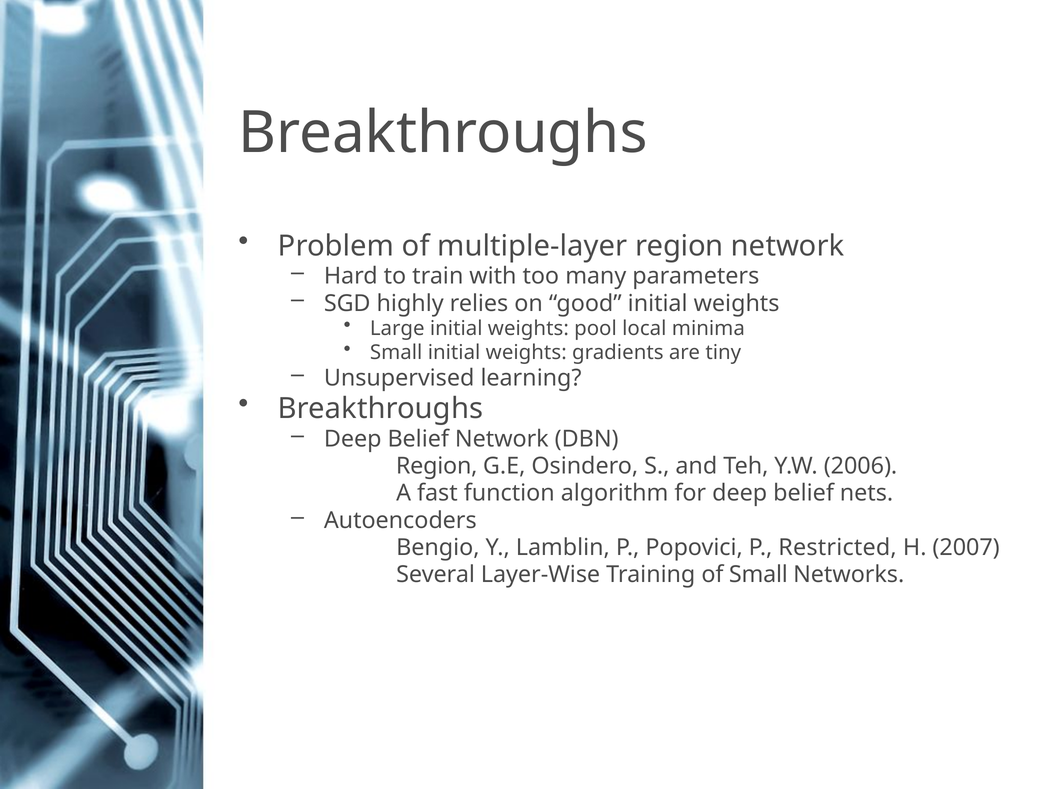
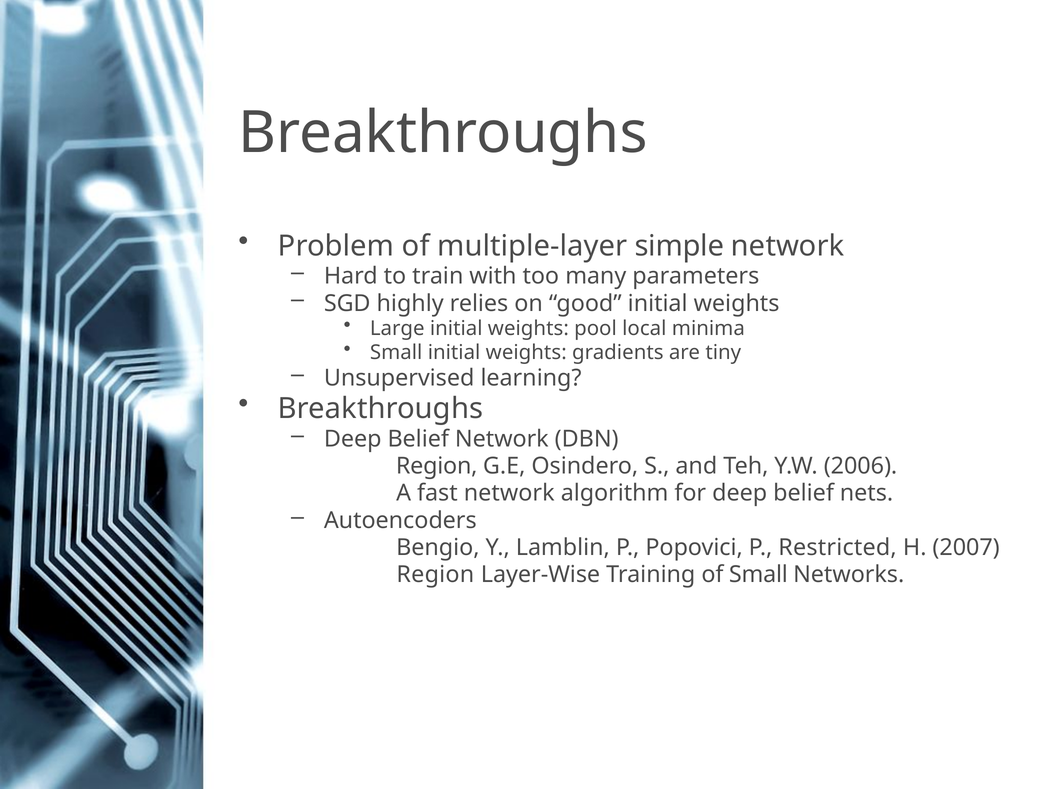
multiple-layer region: region -> simple
fast function: function -> network
Several at (436, 575): Several -> Region
